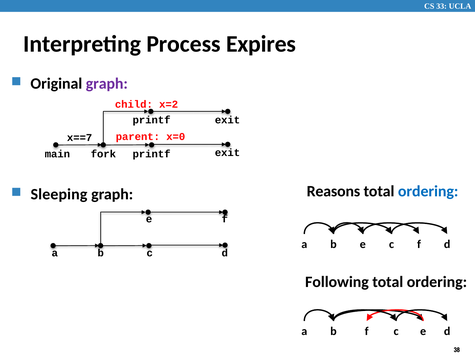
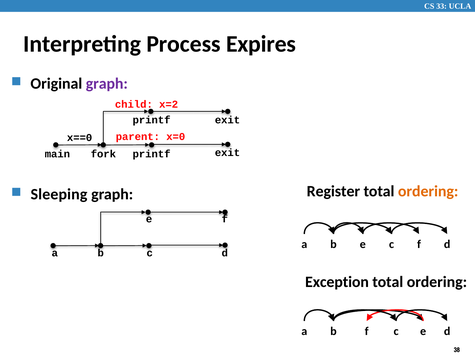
x==7: x==7 -> x==0
Reasons: Reasons -> Register
ordering at (428, 191) colour: blue -> orange
Following: Following -> Exception
